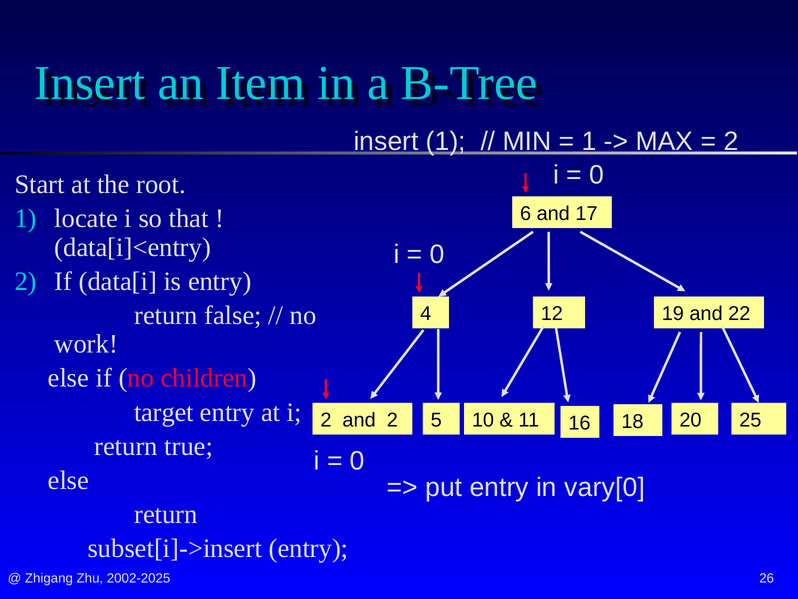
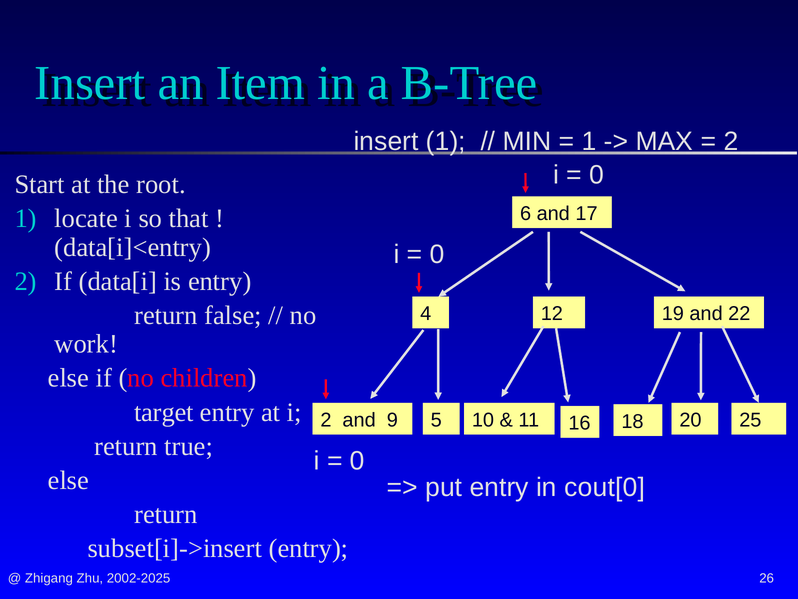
and 2: 2 -> 9
vary[0: vary[0 -> cout[0
